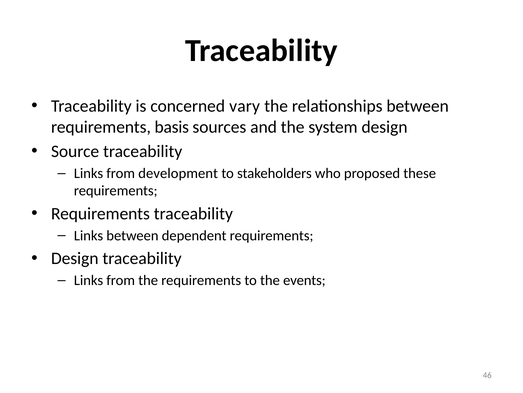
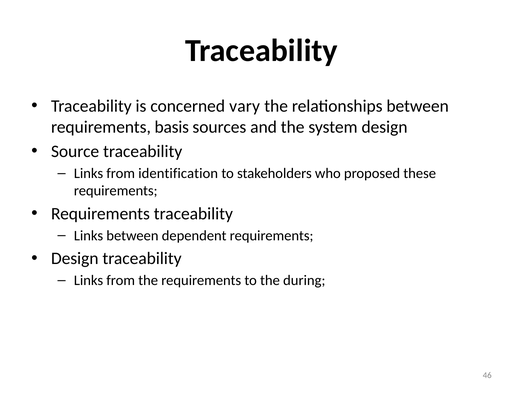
development: development -> identification
events: events -> during
